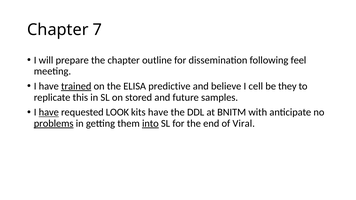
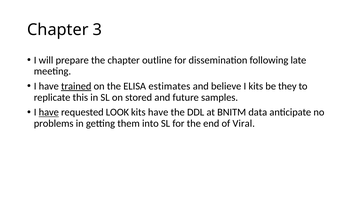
7: 7 -> 3
feel: feel -> late
predictive: predictive -> estimates
I cell: cell -> kits
with: with -> data
problems underline: present -> none
into underline: present -> none
